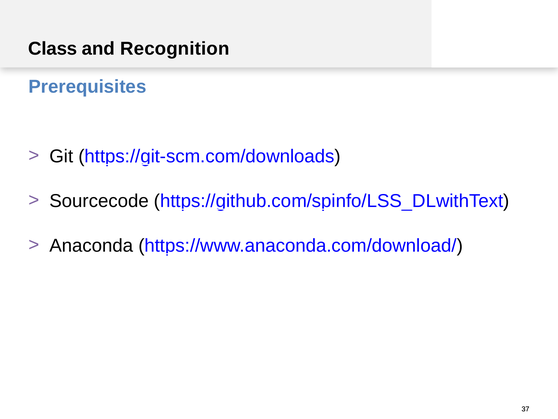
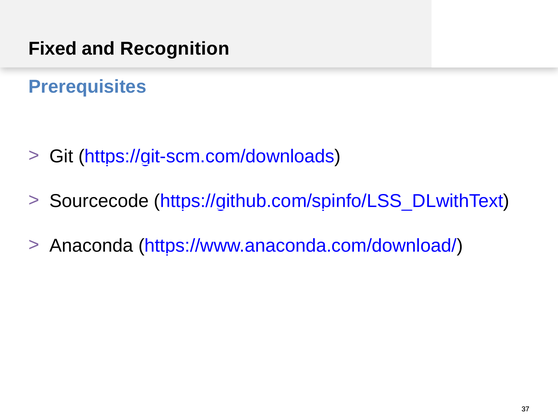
Class: Class -> Fixed
